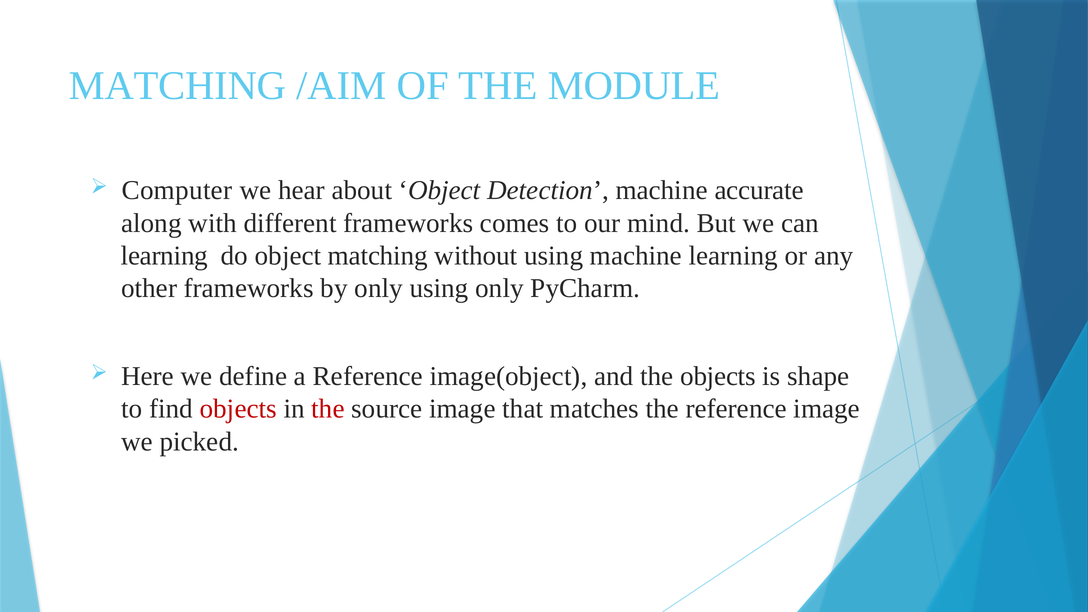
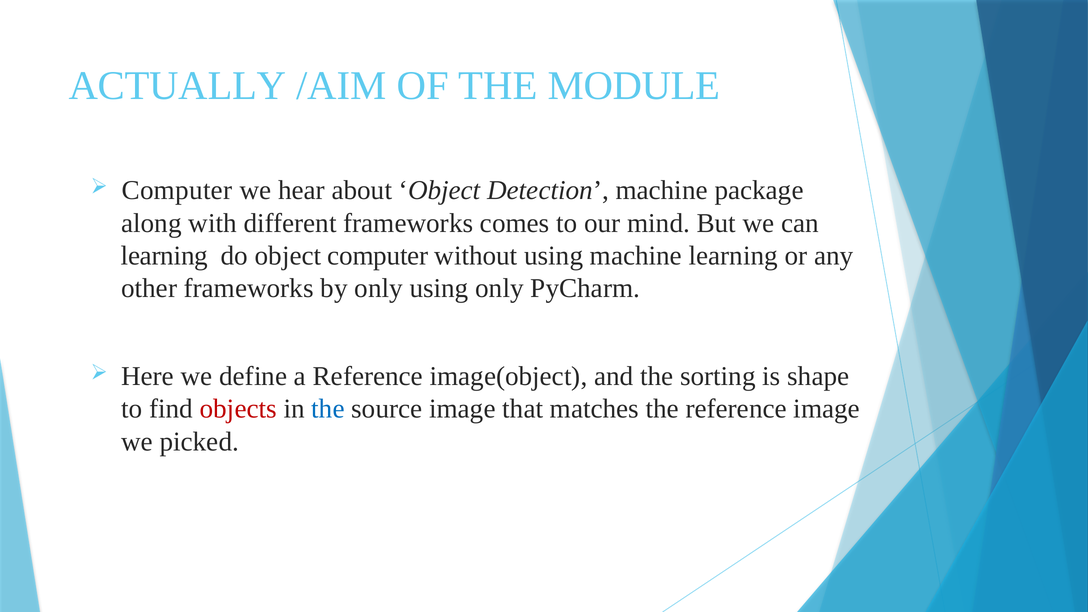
MATCHING at (177, 86): MATCHING -> ACTUALLY
accurate: accurate -> package
object matching: matching -> computer
the objects: objects -> sorting
the at (328, 409) colour: red -> blue
